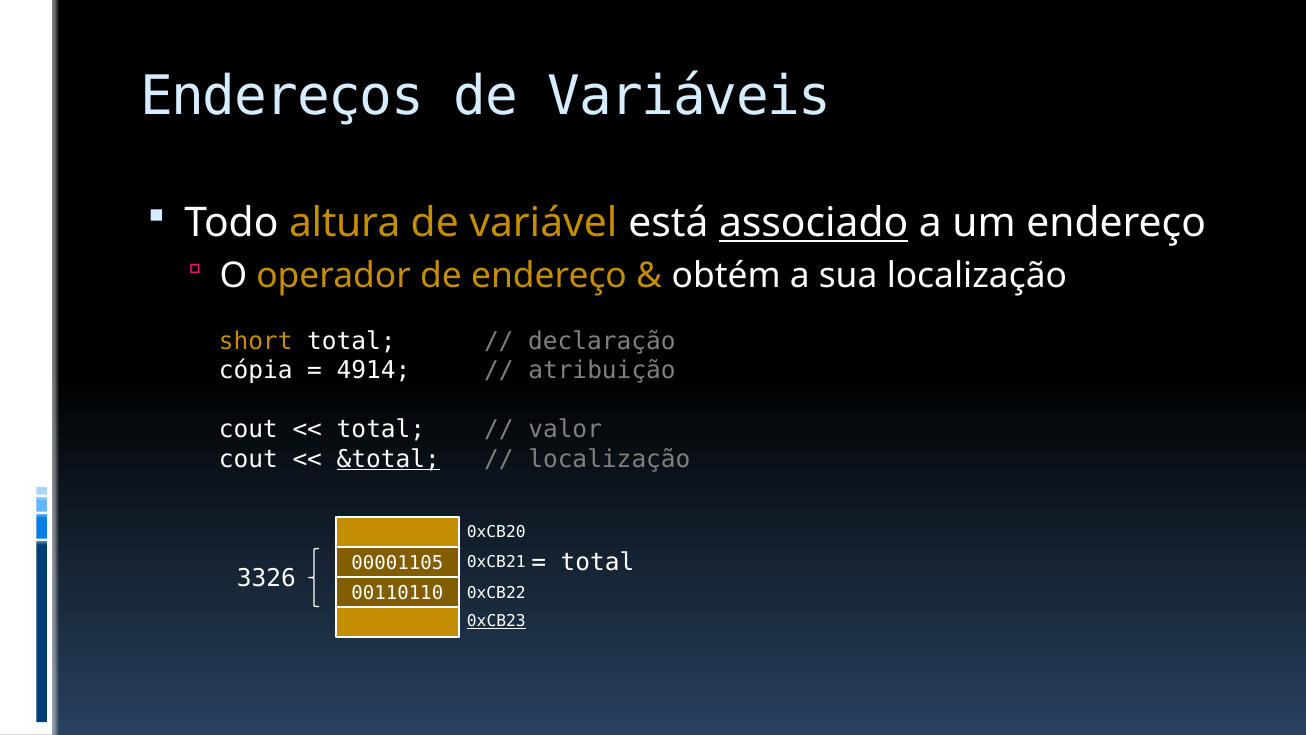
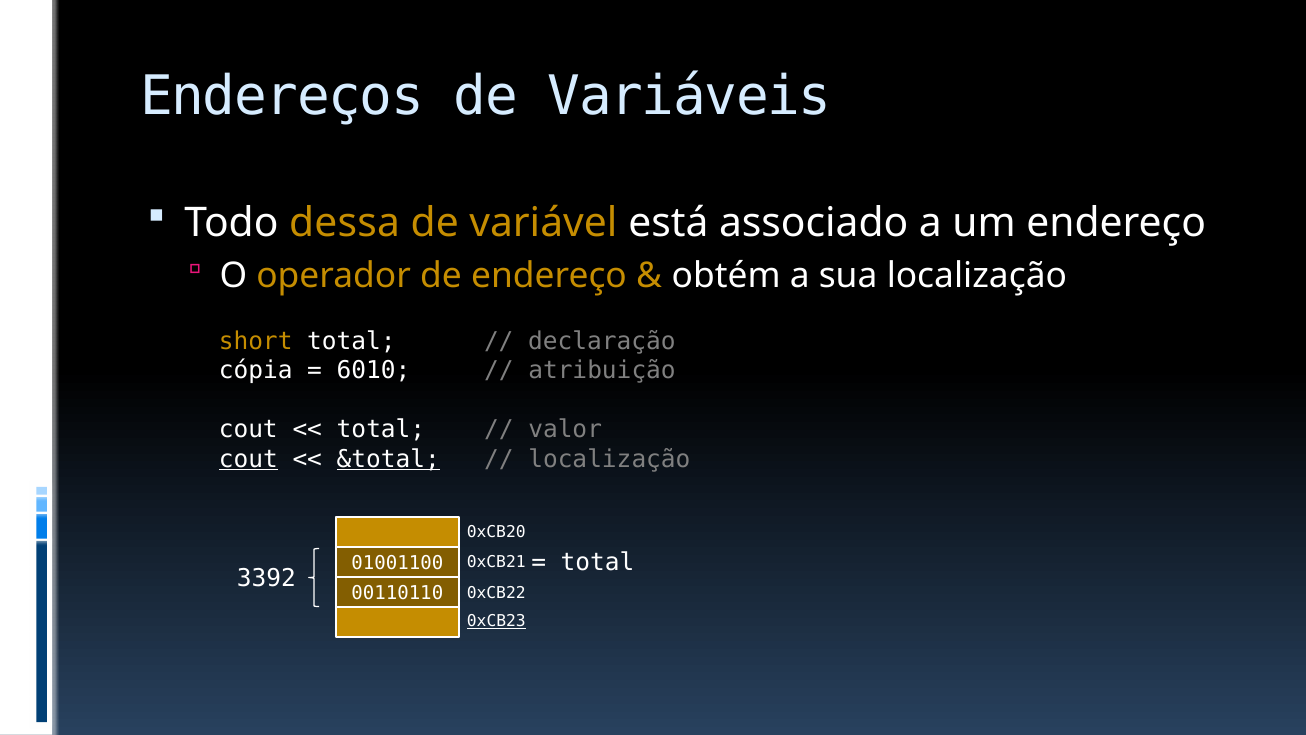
altura: altura -> dessa
associado underline: present -> none
4914: 4914 -> 6010
cout at (248, 459) underline: none -> present
00001105: 00001105 -> 01001100
3326: 3326 -> 3392
